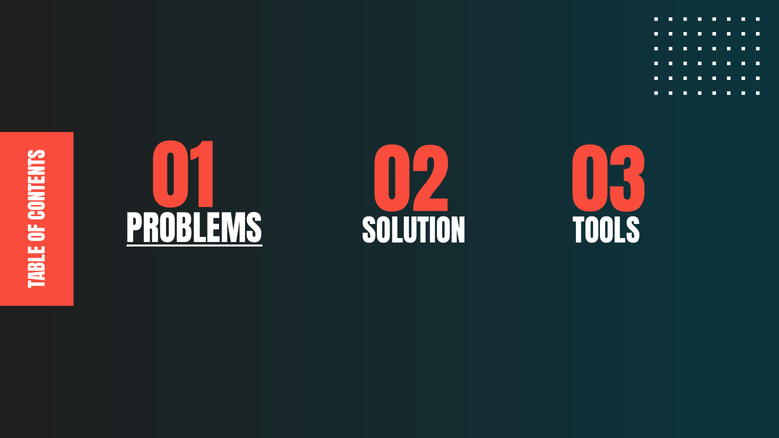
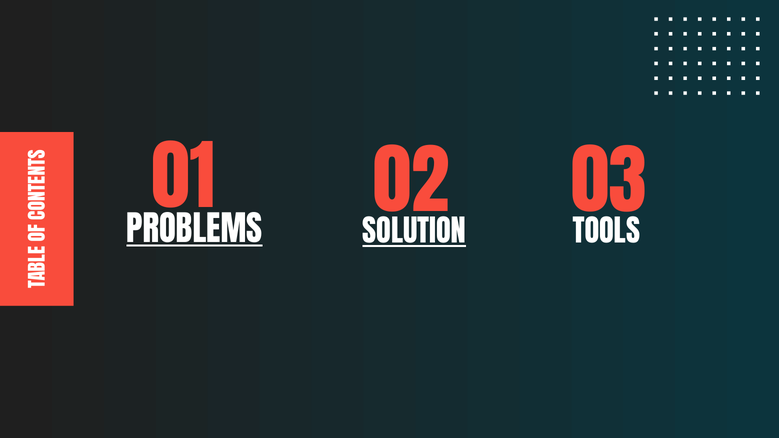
SOLUTION underline: none -> present
